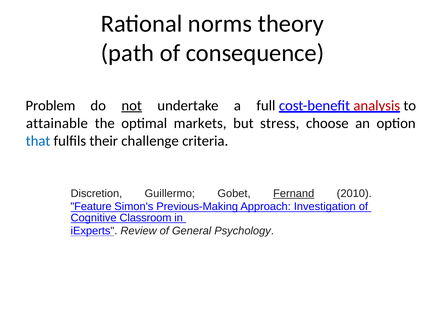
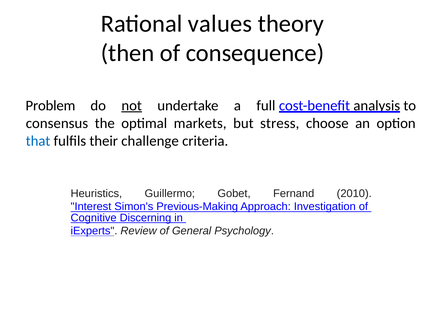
norms: norms -> values
path: path -> then
analysis colour: red -> black
attainable: attainable -> consensus
Discretion: Discretion -> Heuristics
Fernand underline: present -> none
Feature: Feature -> Interest
Classroom: Classroom -> Discerning
